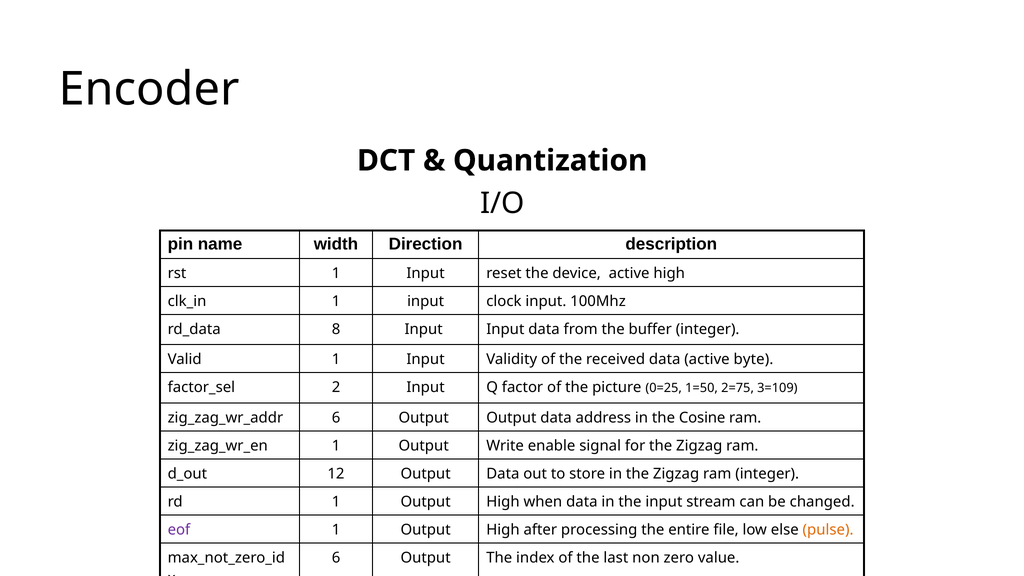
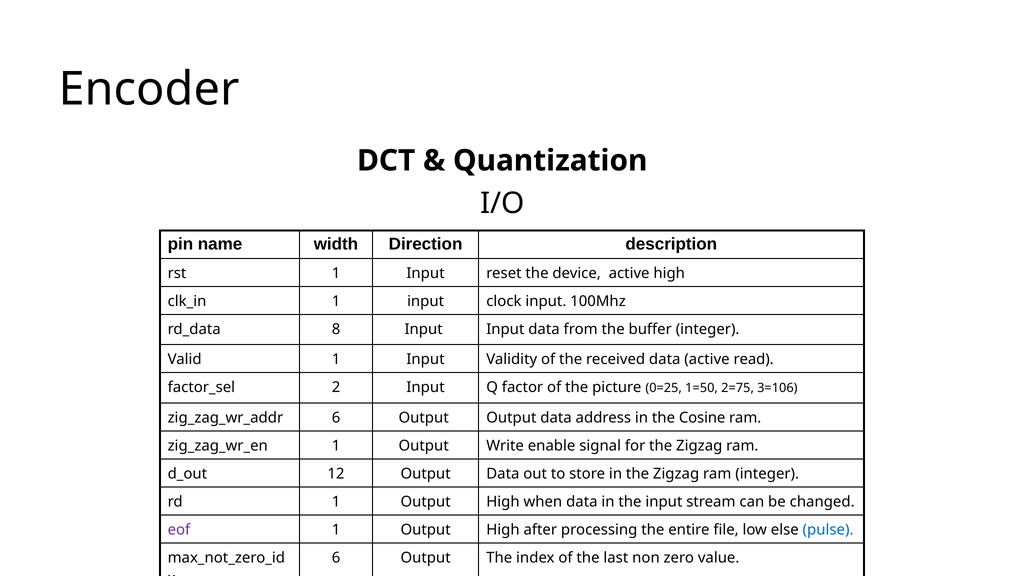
byte: byte -> read
3=109: 3=109 -> 3=106
pulse colour: orange -> blue
